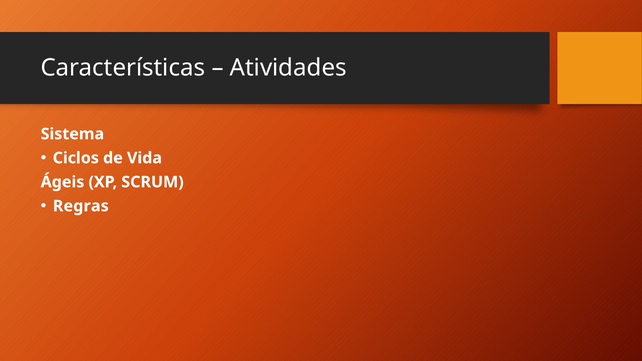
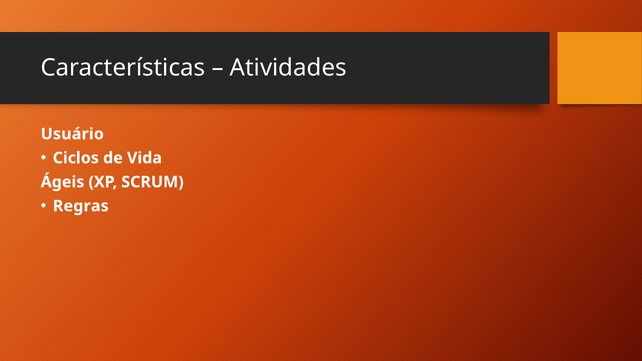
Sistema: Sistema -> Usuário
